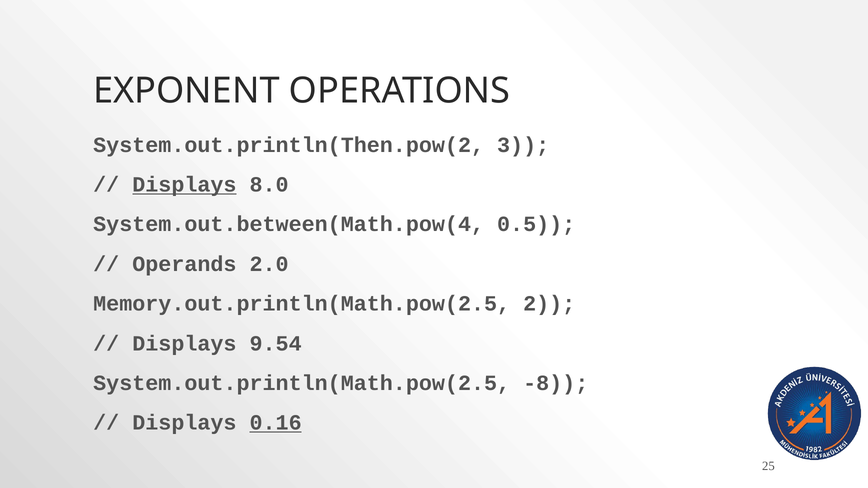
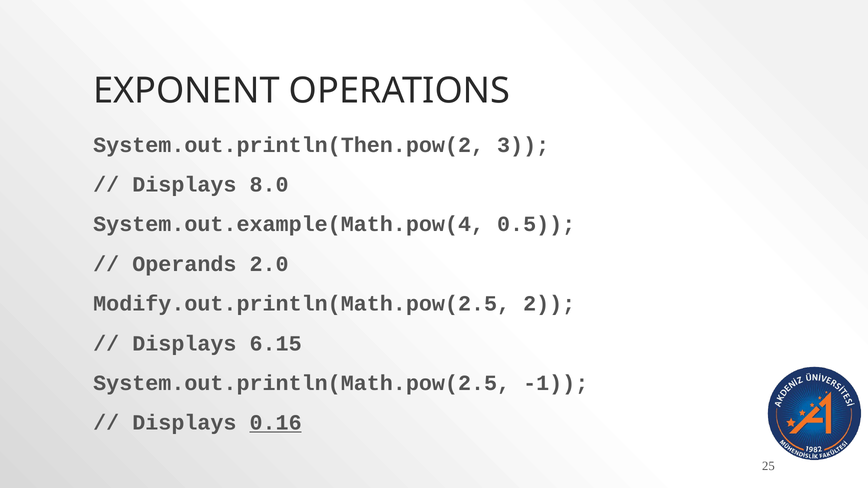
Displays at (184, 185) underline: present -> none
System.out.between(Math.pow(4: System.out.between(Math.pow(4 -> System.out.example(Math.pow(4
Memory.out.println(Math.pow(2.5: Memory.out.println(Math.pow(2.5 -> Modify.out.println(Math.pow(2.5
9.54: 9.54 -> 6.15
-8: -8 -> -1
